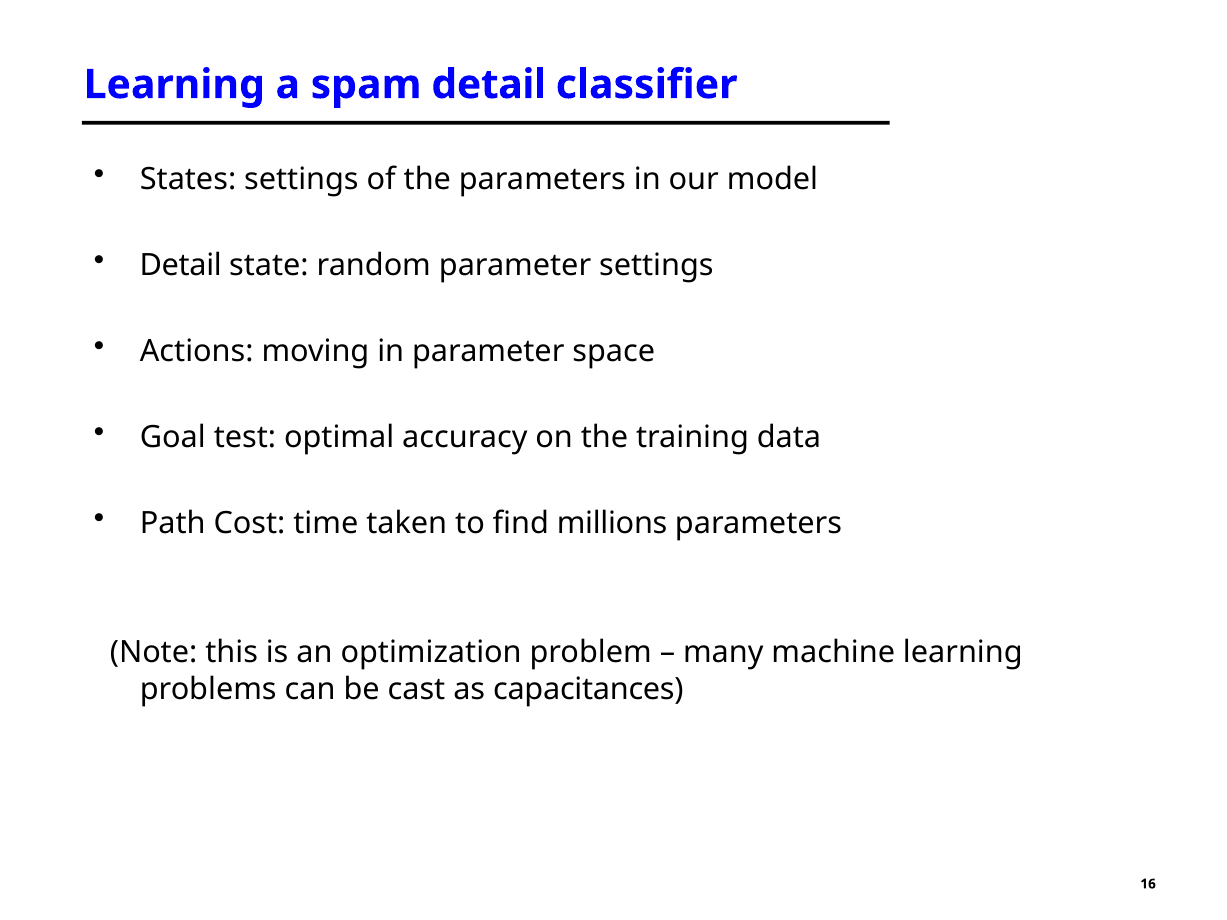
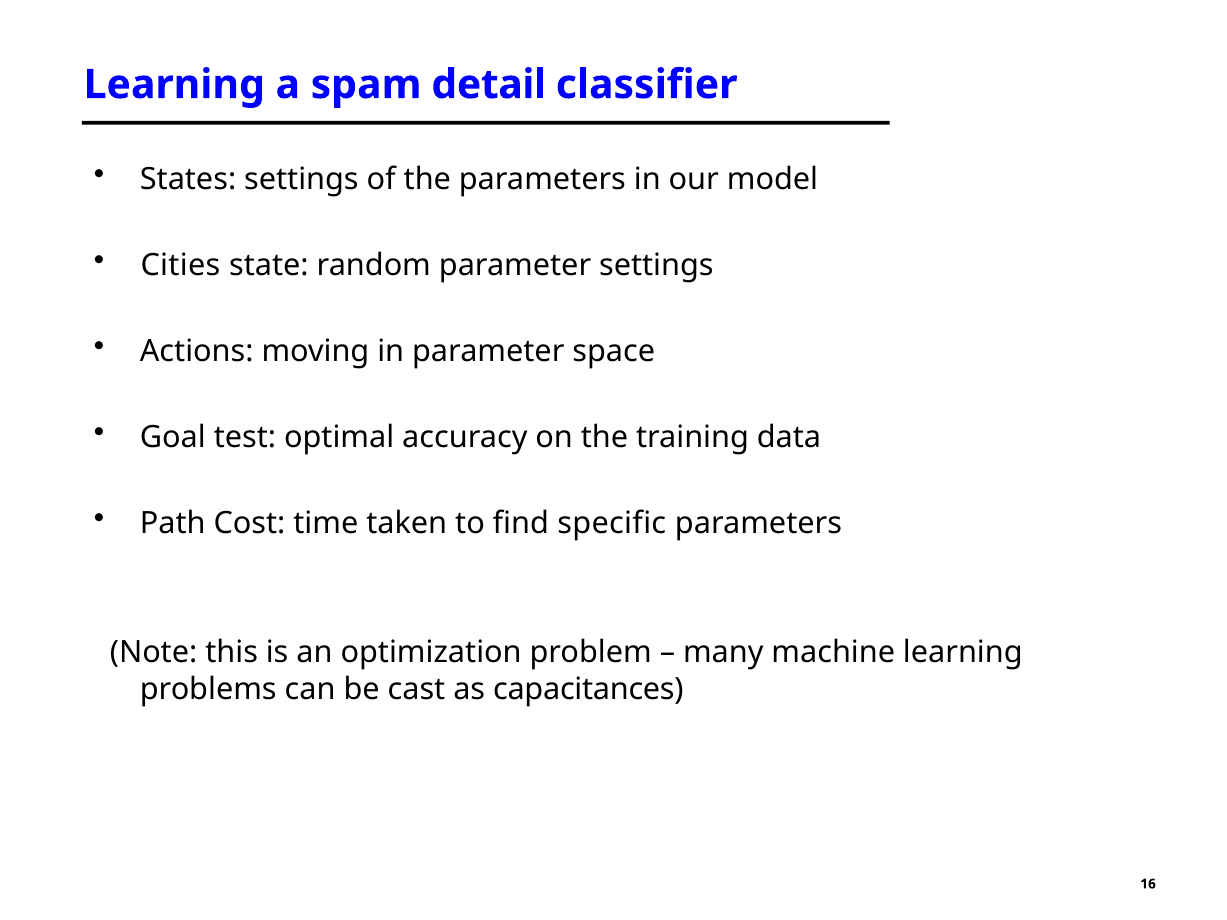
Detail at (181, 266): Detail -> Cities
millions: millions -> specific
